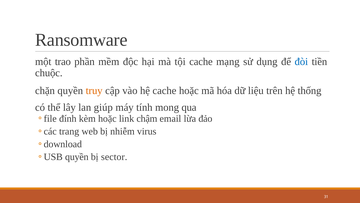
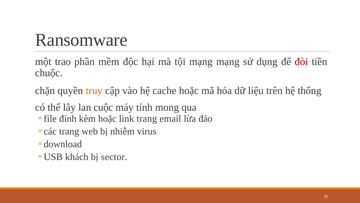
tội cache: cache -> mạng
đòi colour: blue -> red
giúp: giúp -> cuộc
link chậm: chậm -> trang
quyền at (77, 157): quyền -> khách
